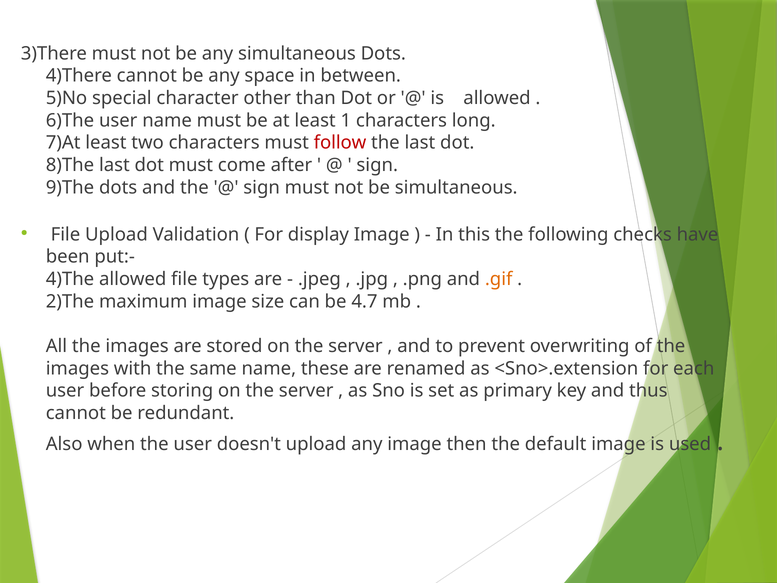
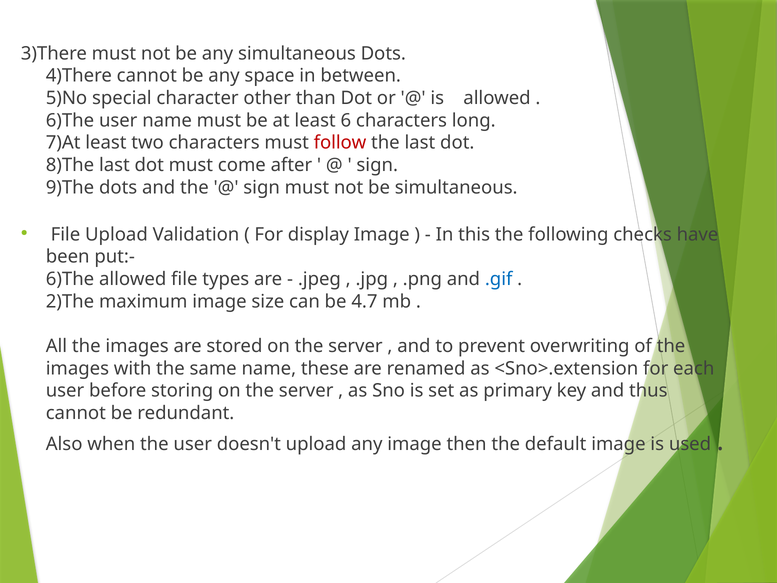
1: 1 -> 6
4)The at (70, 279): 4)The -> 6)The
.gif colour: orange -> blue
